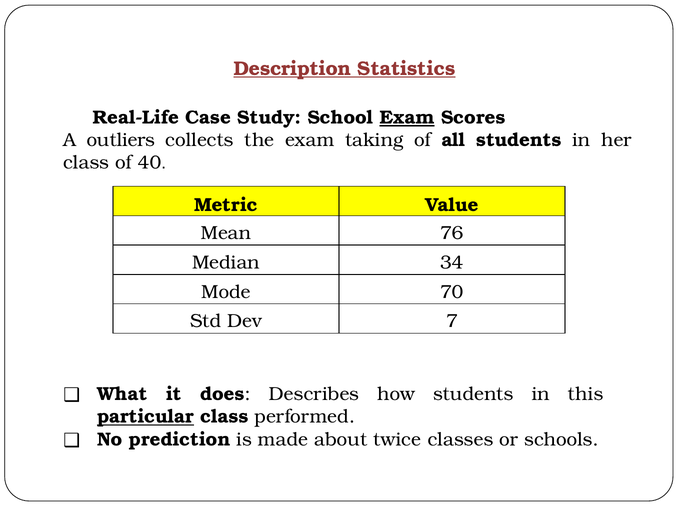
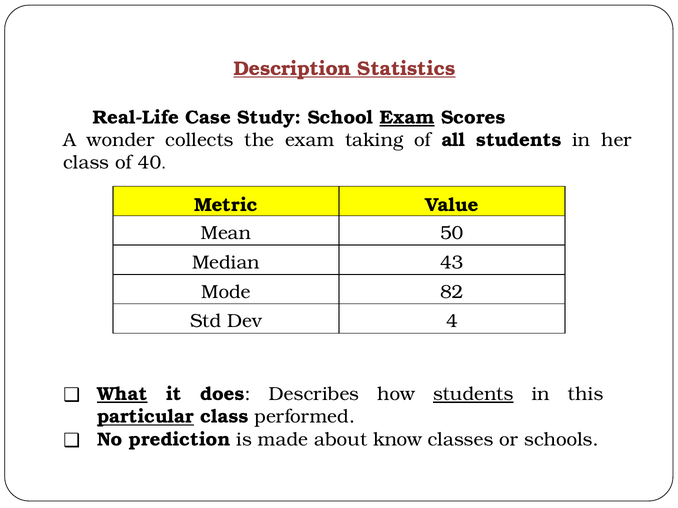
outliers: outliers -> wonder
76: 76 -> 50
34: 34 -> 43
70: 70 -> 82
7: 7 -> 4
What underline: none -> present
students at (473, 395) underline: none -> present
twice: twice -> know
